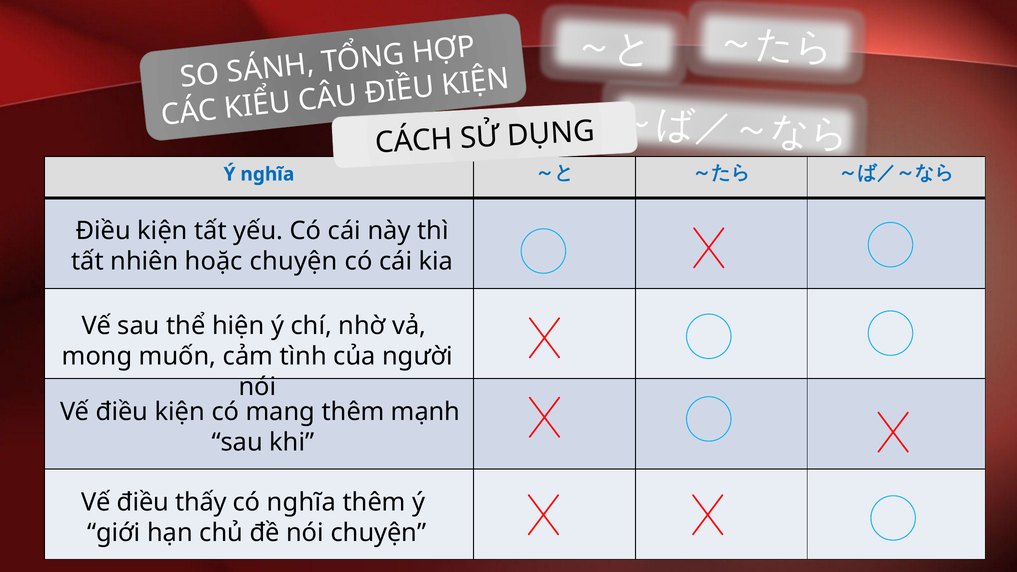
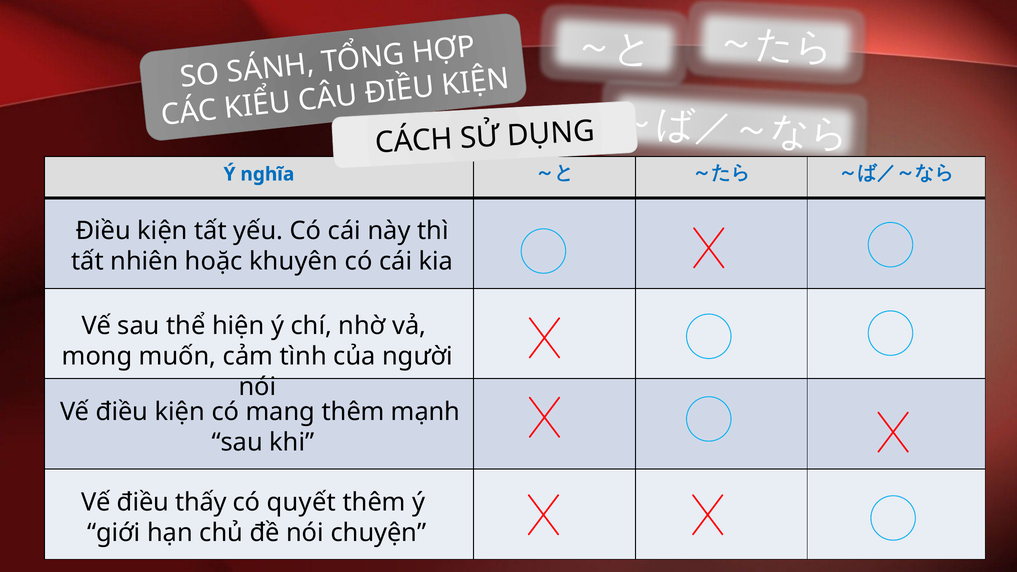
hoặc chuyện: chuyện -> khuyên
có nghĩa: nghĩa -> quyết
